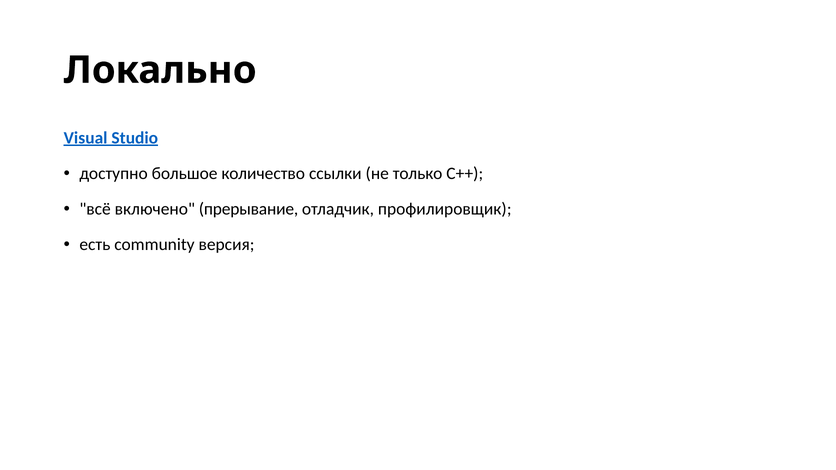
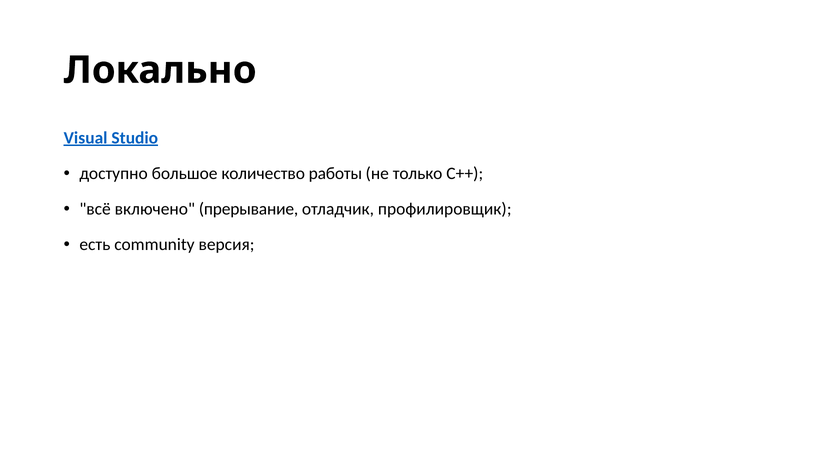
ссылки: ссылки -> работы
